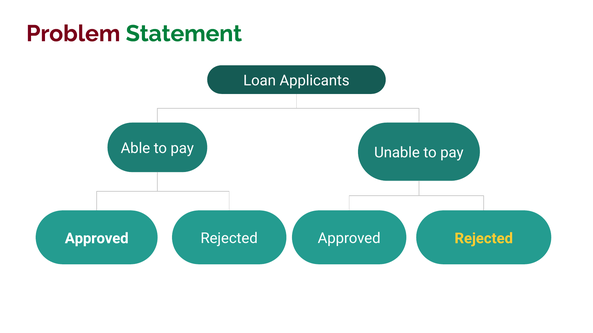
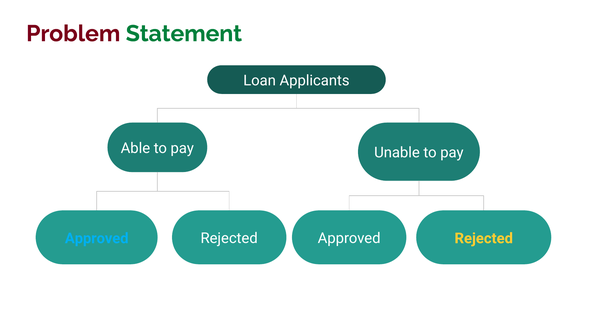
Approved at (97, 239) colour: white -> light blue
